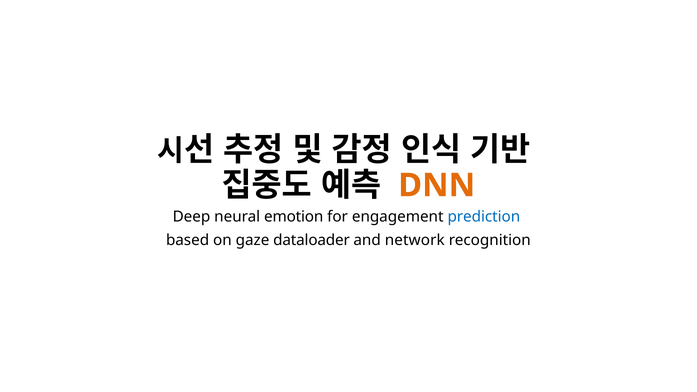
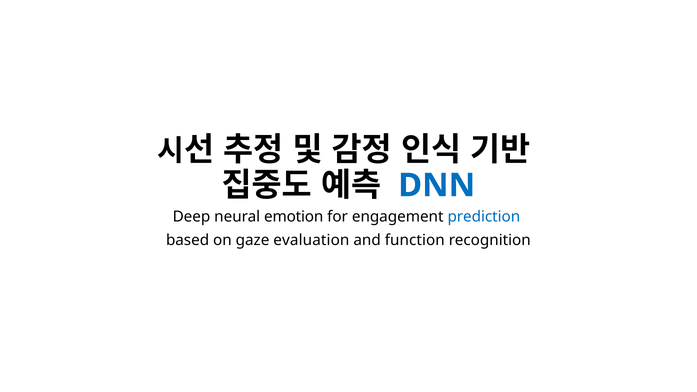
DNN colour: orange -> blue
dataloader: dataloader -> evaluation
network: network -> function
